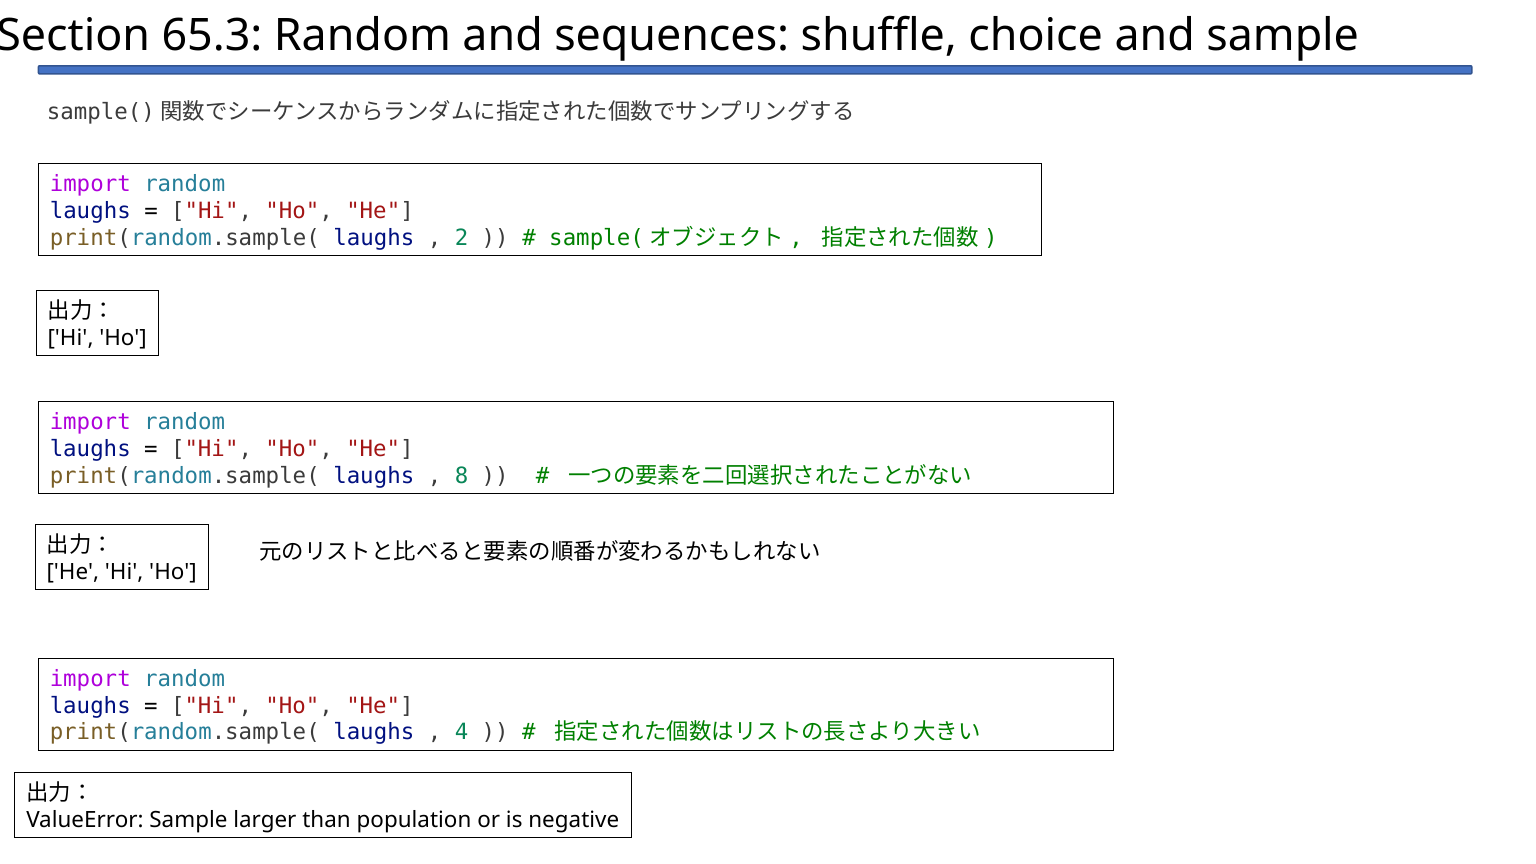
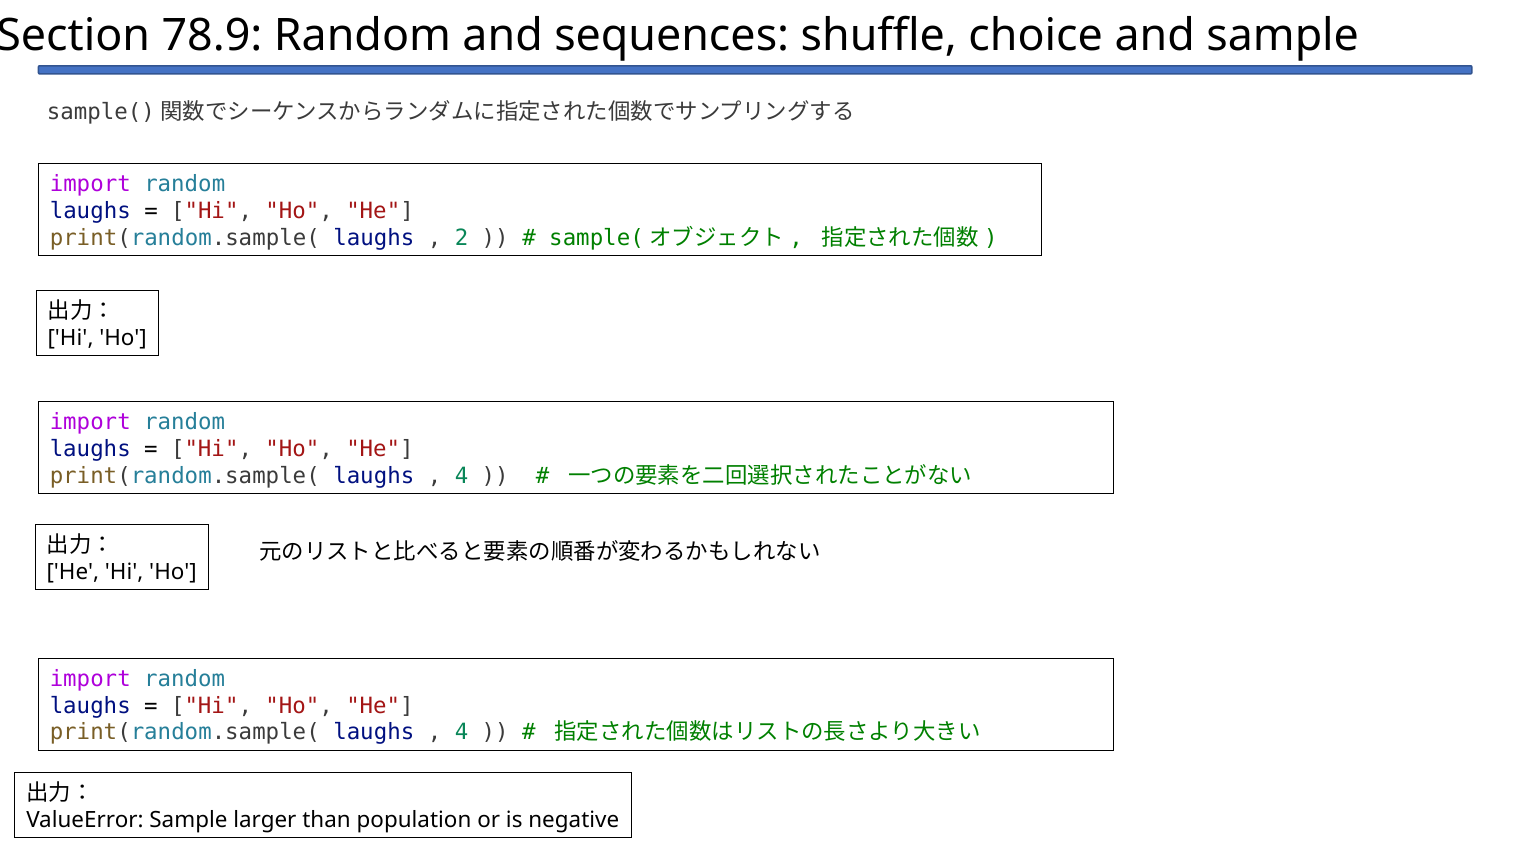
65.3: 65.3 -> 78.9
8 at (462, 476): 8 -> 4
